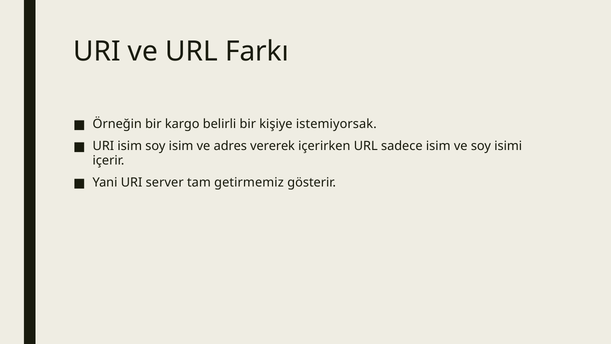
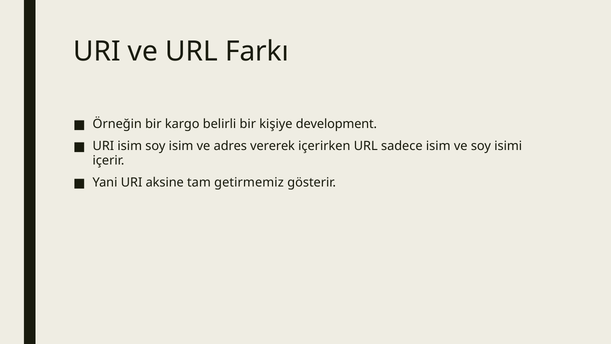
istemiyorsak: istemiyorsak -> development
server: server -> aksine
